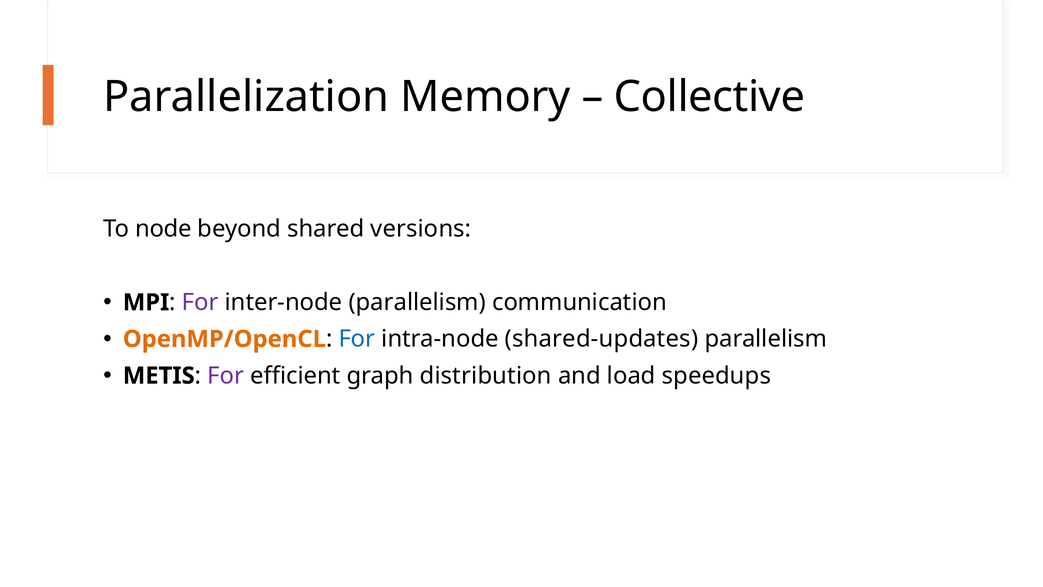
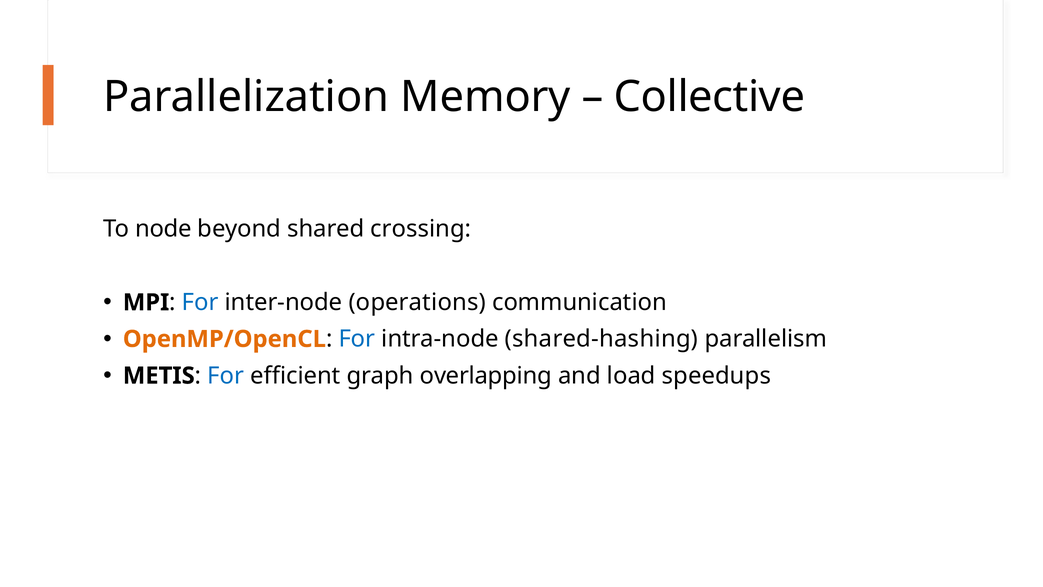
versions: versions -> crossing
For at (200, 302) colour: purple -> blue
inter-node parallelism: parallelism -> operations
shared-updates: shared-updates -> shared-hashing
For at (226, 376) colour: purple -> blue
distribution: distribution -> overlapping
